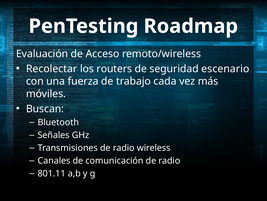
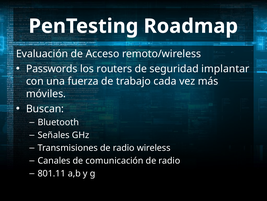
Recolectar: Recolectar -> Passwords
escenario: escenario -> implantar
